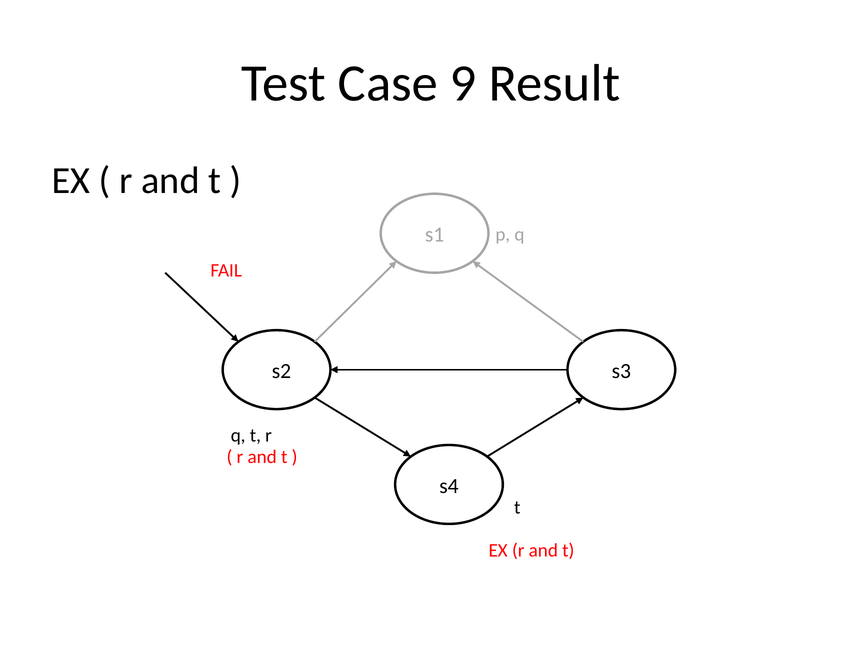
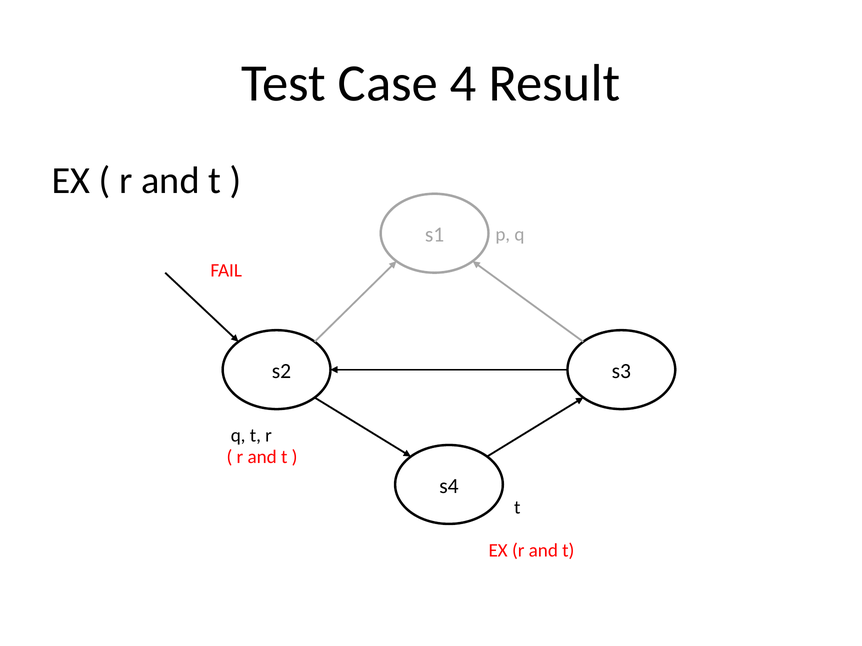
9: 9 -> 4
